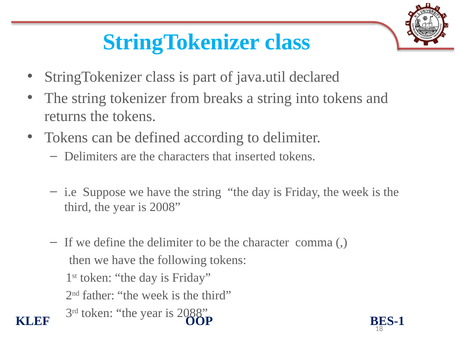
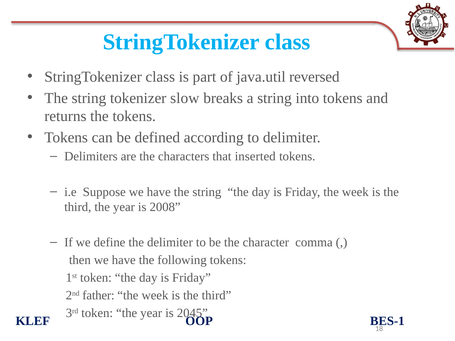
declared: declared -> reversed
from: from -> slow
2088: 2088 -> 2045
